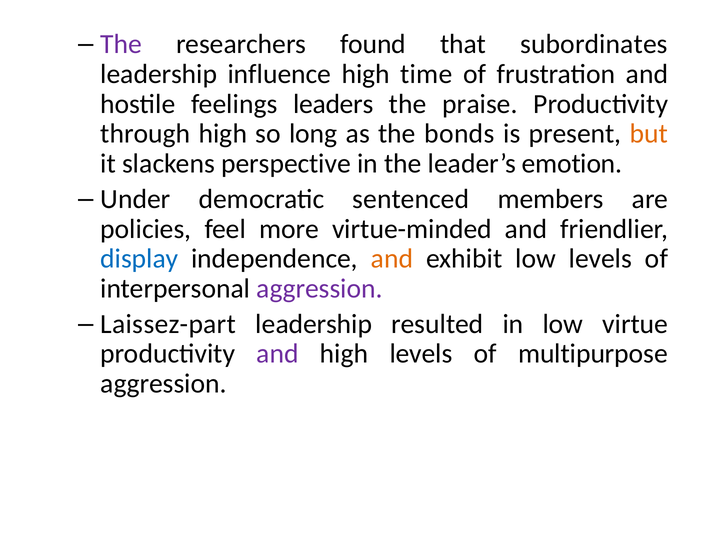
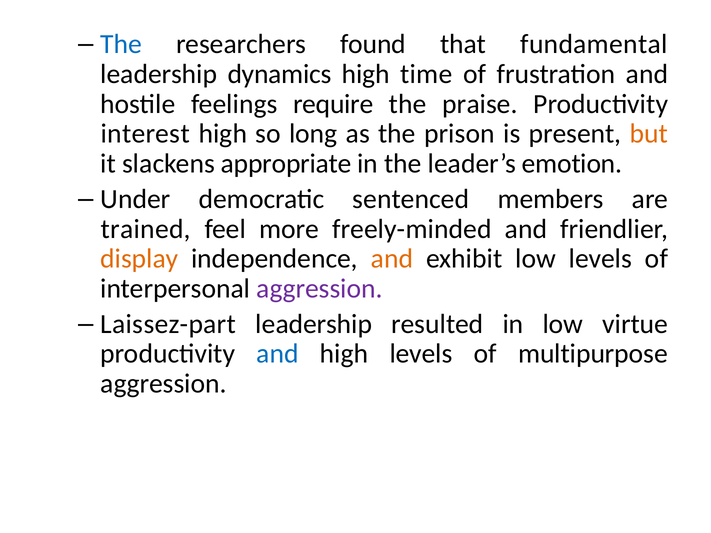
The at (121, 44) colour: purple -> blue
subordinates: subordinates -> fundamental
influence: influence -> dynamics
leaders: leaders -> require
through: through -> interest
bonds: bonds -> prison
perspective: perspective -> appropriate
policies: policies -> trained
virtue-minded: virtue-minded -> freely-minded
display colour: blue -> orange
and at (278, 354) colour: purple -> blue
